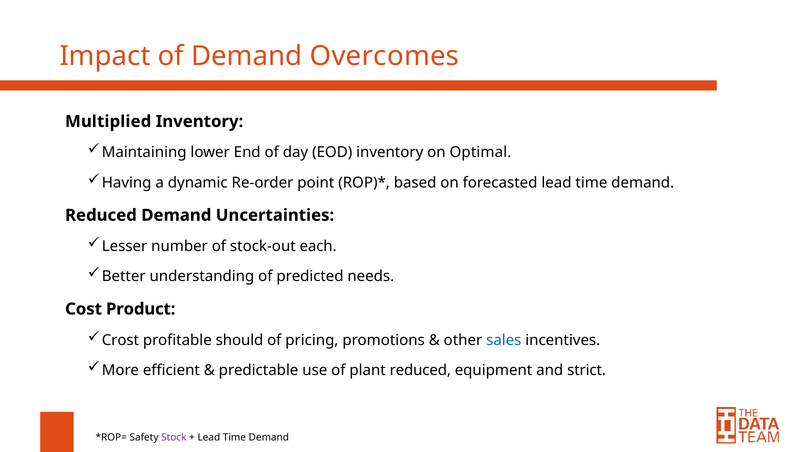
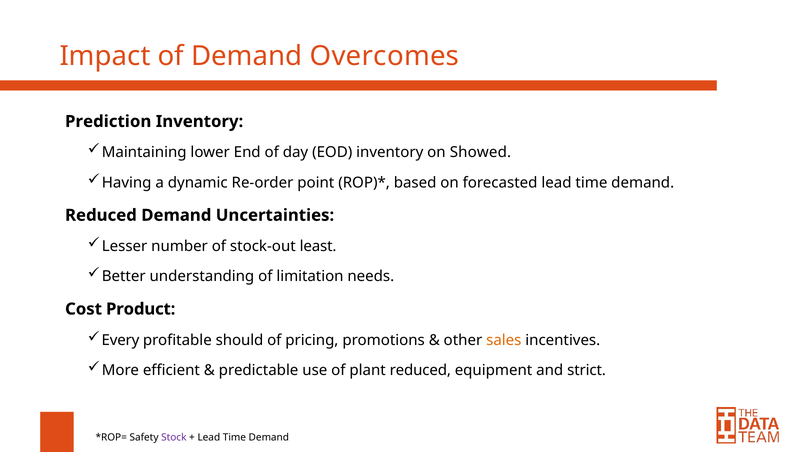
Multiplied: Multiplied -> Prediction
Optimal: Optimal -> Showed
each: each -> least
predicted: predicted -> limitation
Crost: Crost -> Every
sales colour: blue -> orange
